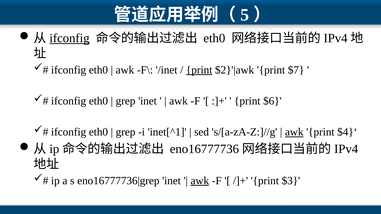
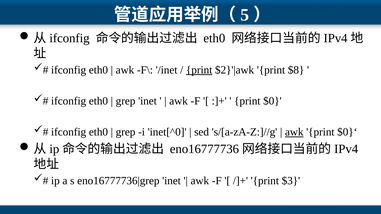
ifconfig at (69, 38) underline: present -> none
$7: $7 -> $8
$6: $6 -> $0
inet[^1: inet[^1 -> inet[^0
$4}‘: $4}‘ -> $0}‘
awk at (200, 181) underline: present -> none
